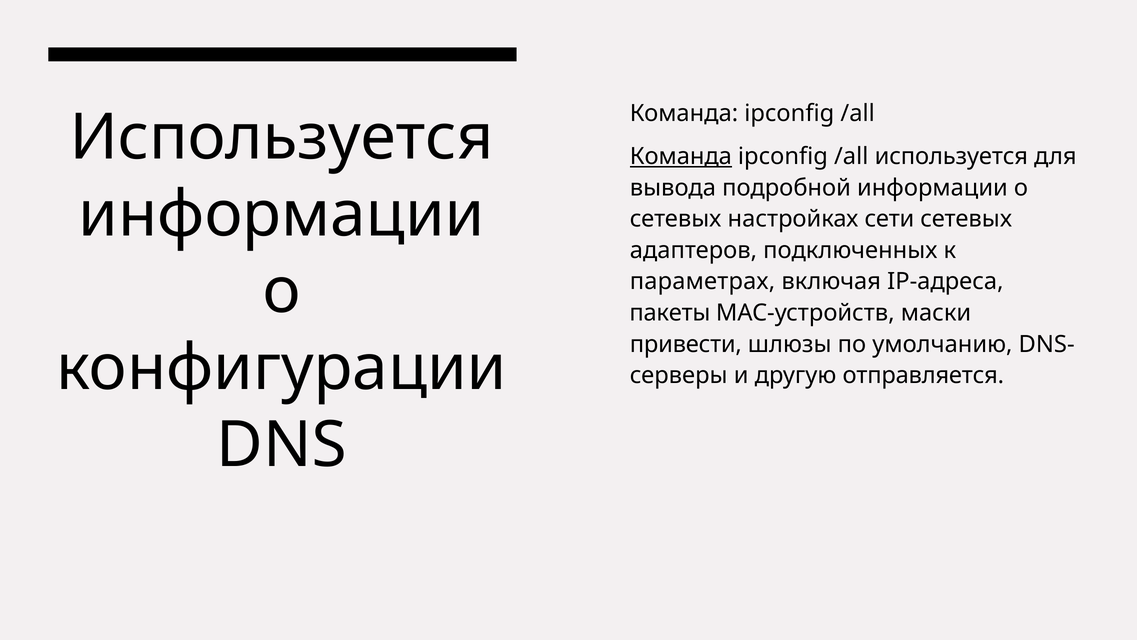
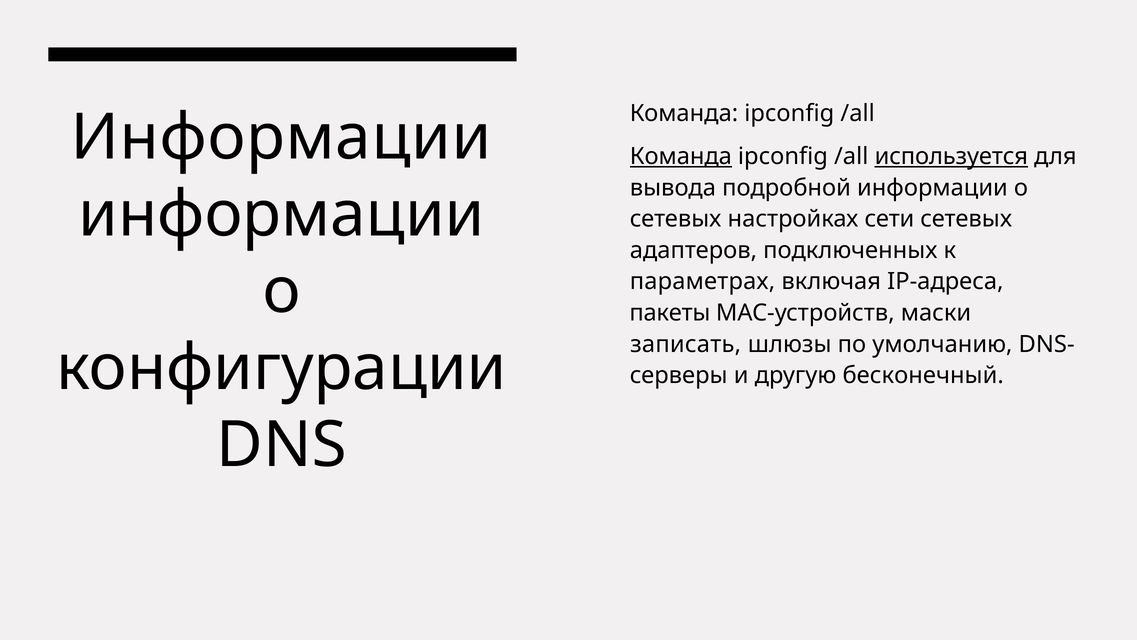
Используется at (282, 138): Используется -> Информации
используется at (951, 156) underline: none -> present
привести: привести -> записать
отправляется: отправляется -> бесконечный
